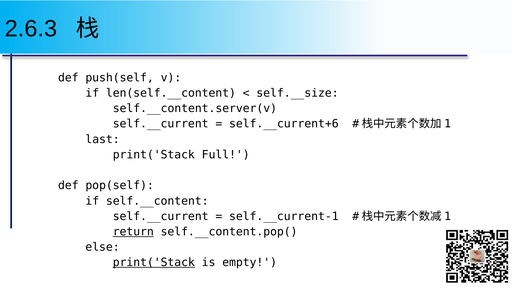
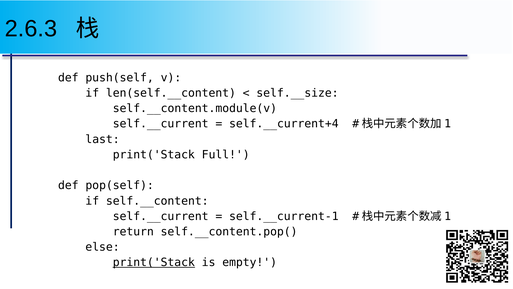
self.__content.server(v: self.__content.server(v -> self.__content.module(v
self.__current+6: self.__current+6 -> self.__current+4
return underline: present -> none
